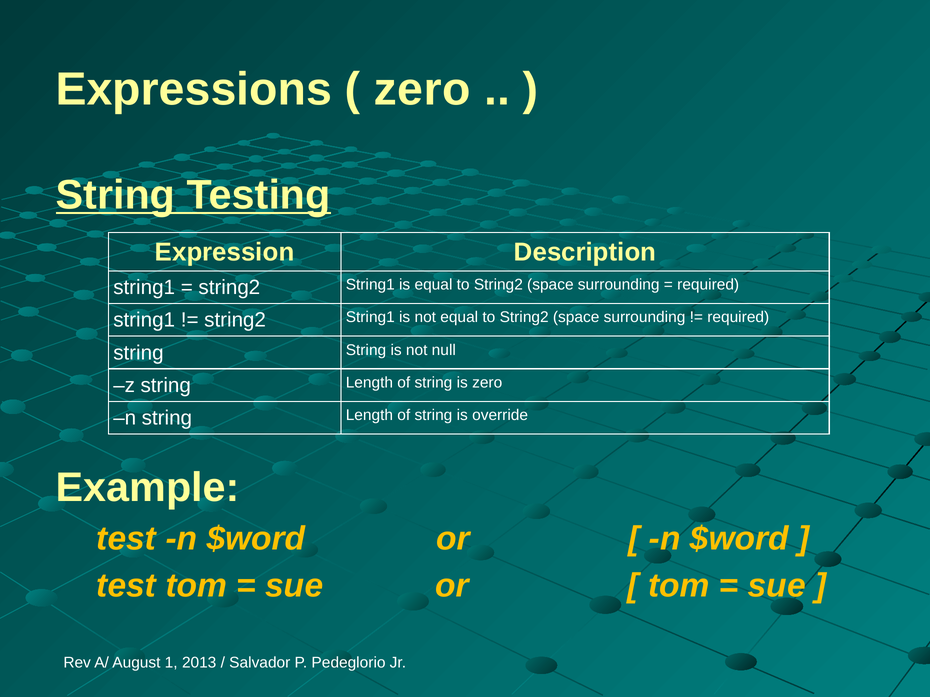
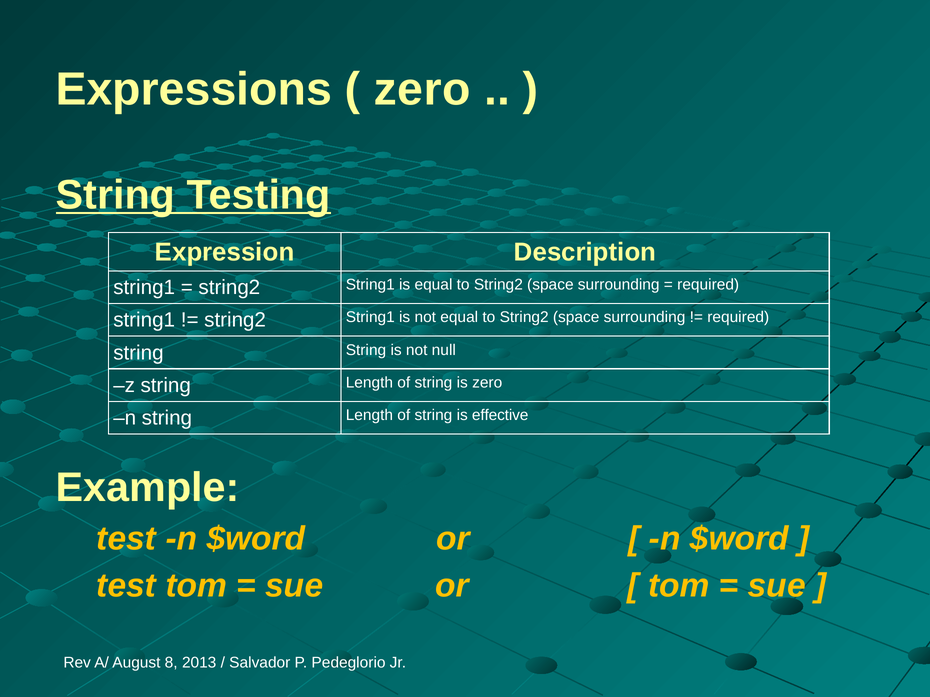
override: override -> effective
1: 1 -> 8
